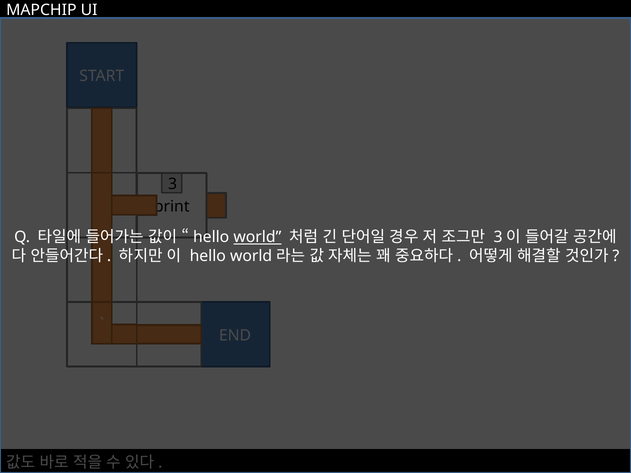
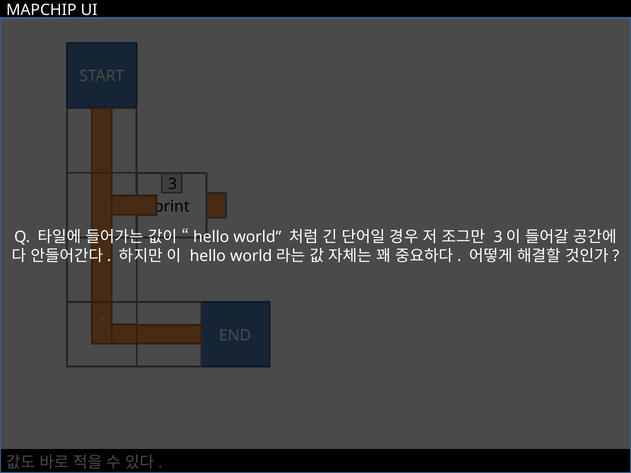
world underline: present -> none
